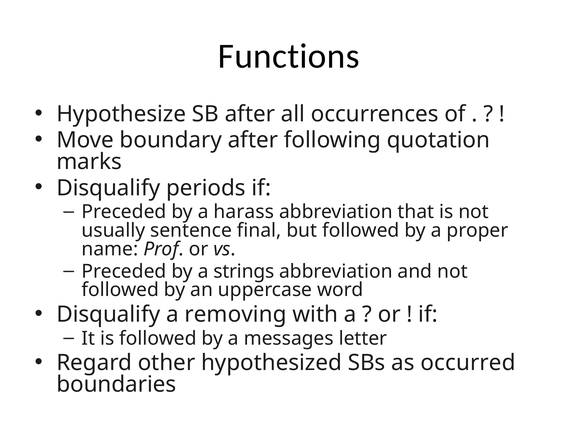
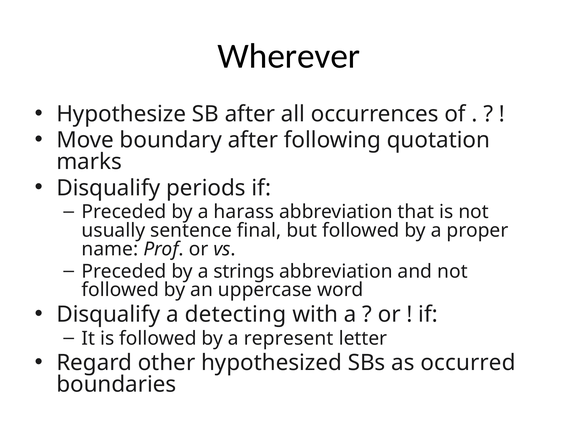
Functions: Functions -> Wherever
removing: removing -> detecting
messages: messages -> represent
